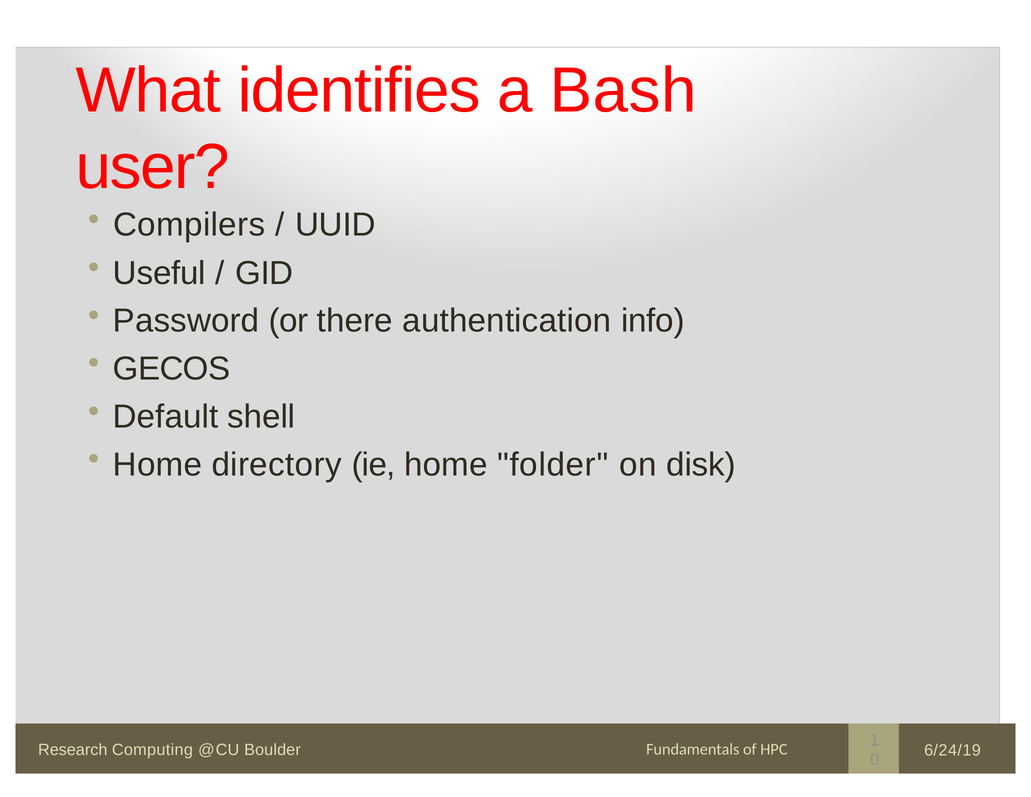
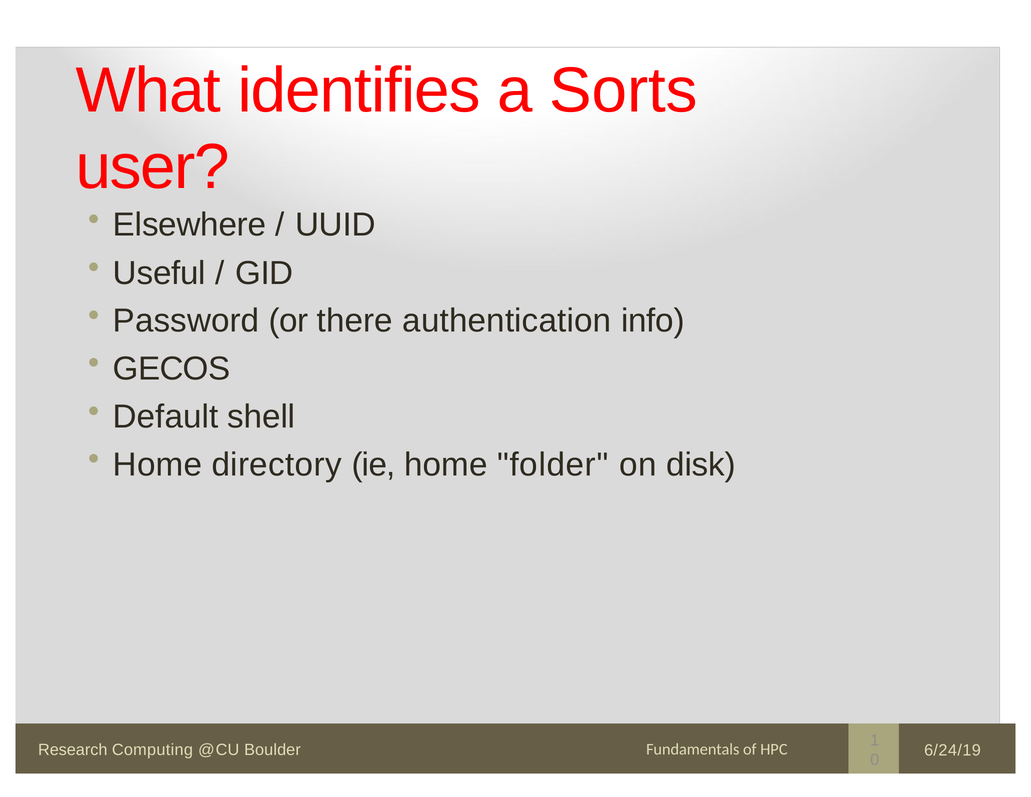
Bash: Bash -> Sorts
Compilers: Compilers -> Elsewhere
